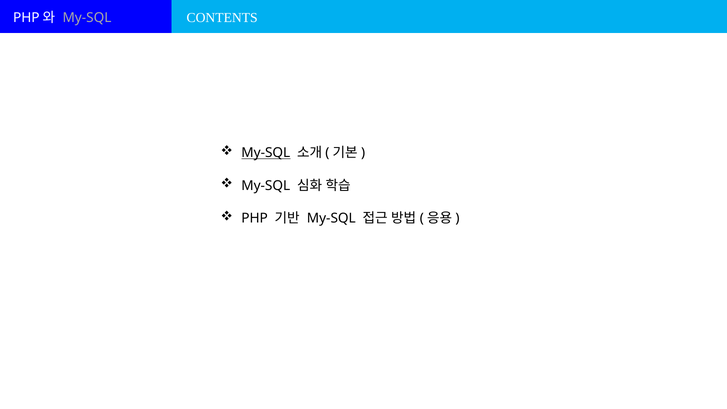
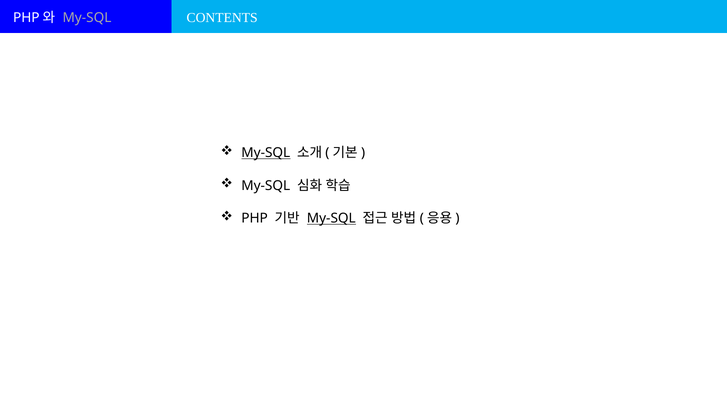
My-SQL at (331, 218) underline: none -> present
